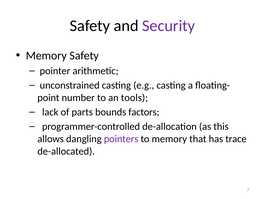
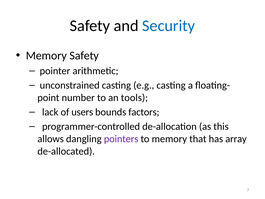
Security colour: purple -> blue
parts: parts -> users
trace: trace -> array
